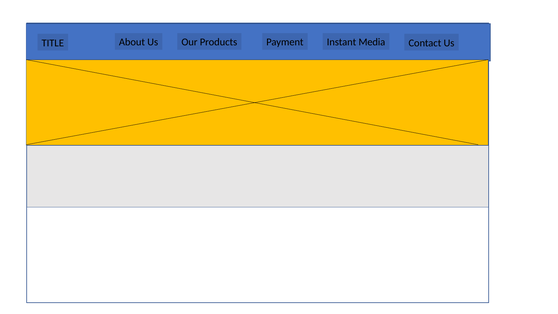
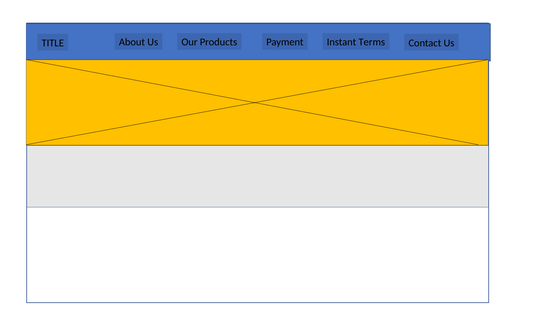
Media: Media -> Terms
